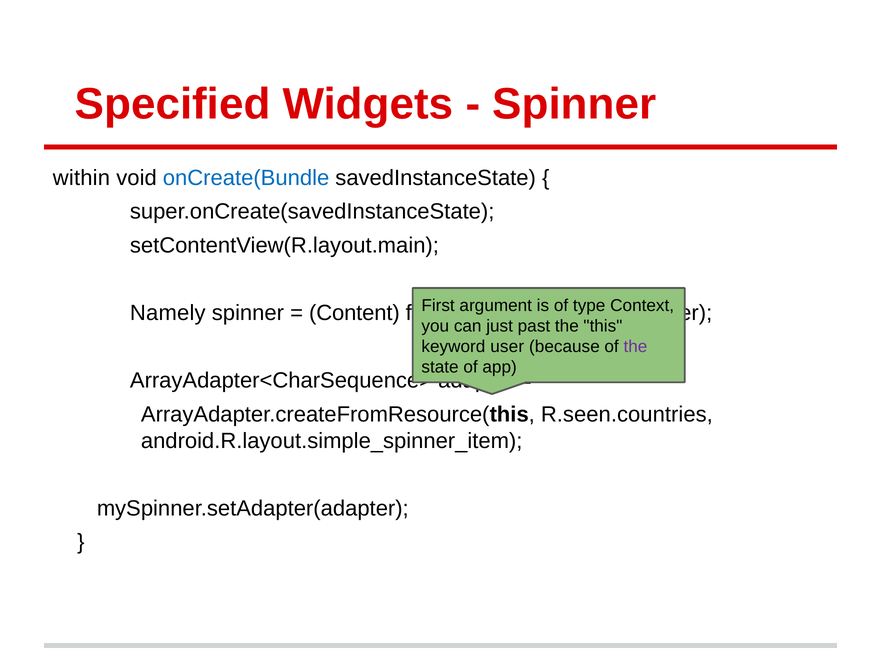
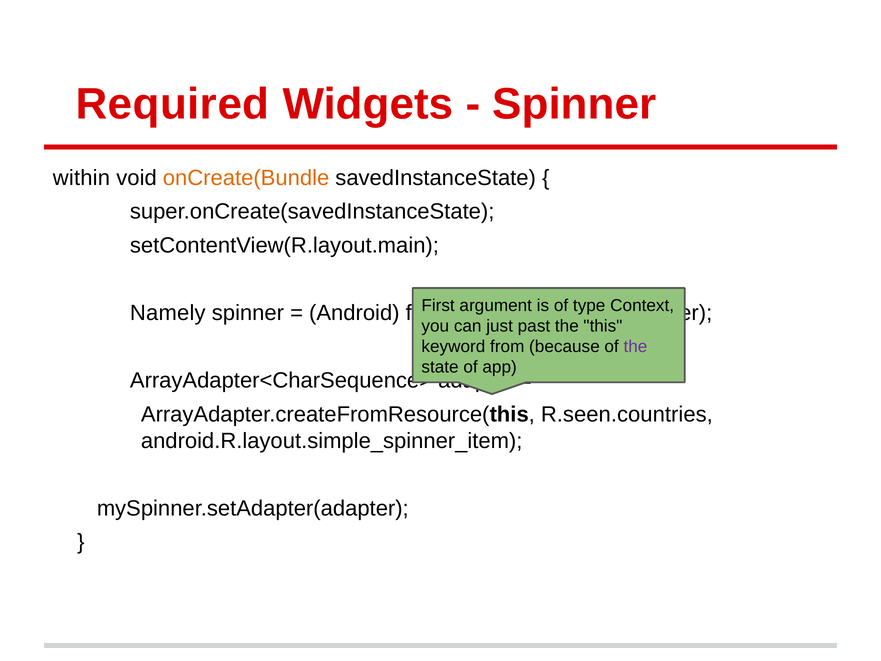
Specified: Specified -> Required
onCreate(Bundle colour: blue -> orange
Content: Content -> Android
user: user -> from
